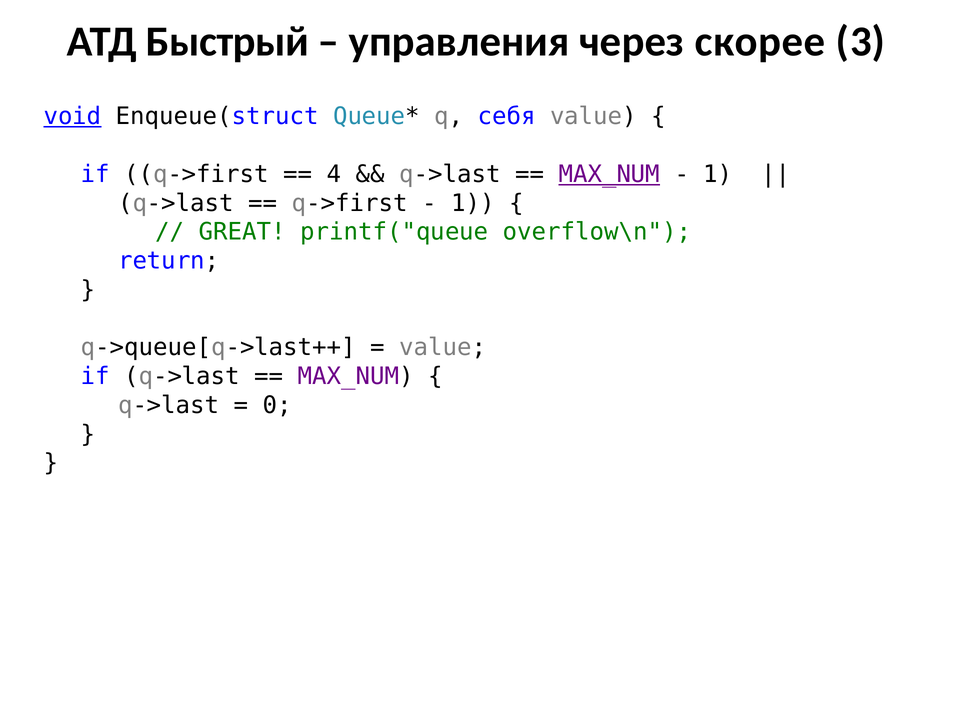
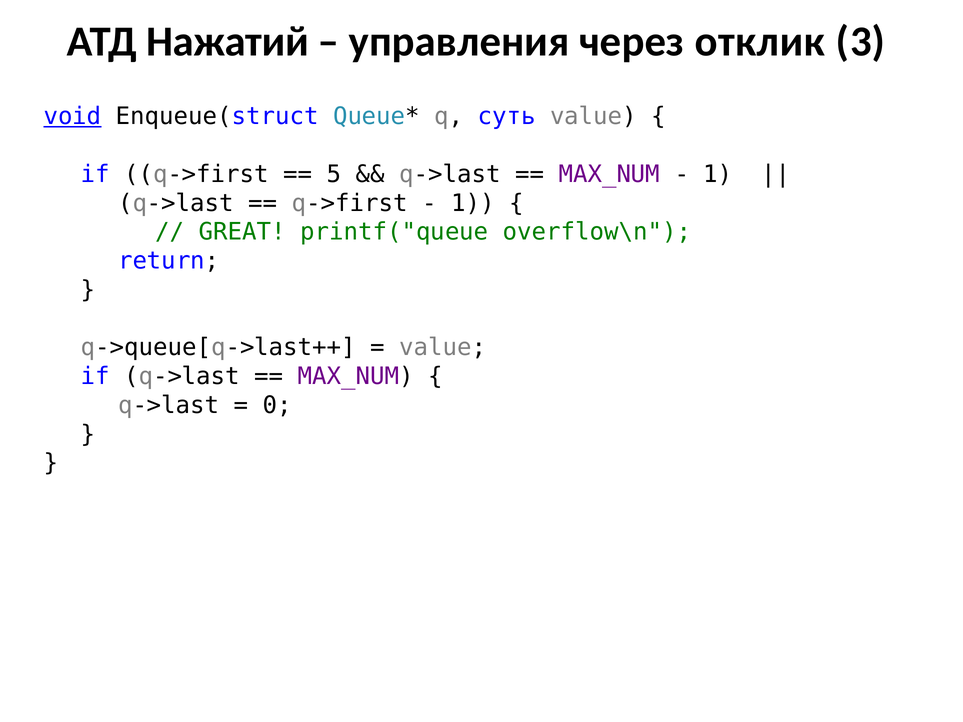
Быстрый: Быстрый -> Нажатий
скорее: скорее -> отклик
себя: себя -> суть
4: 4 -> 5
MAX_NUM at (609, 174) underline: present -> none
